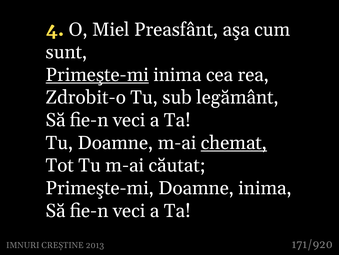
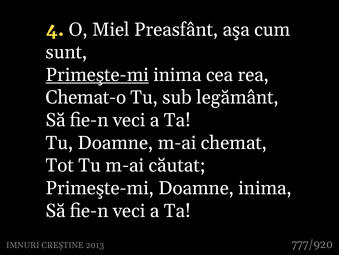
Zdrobit-o: Zdrobit-o -> Chemat-o
chemat underline: present -> none
171/920: 171/920 -> 777/920
